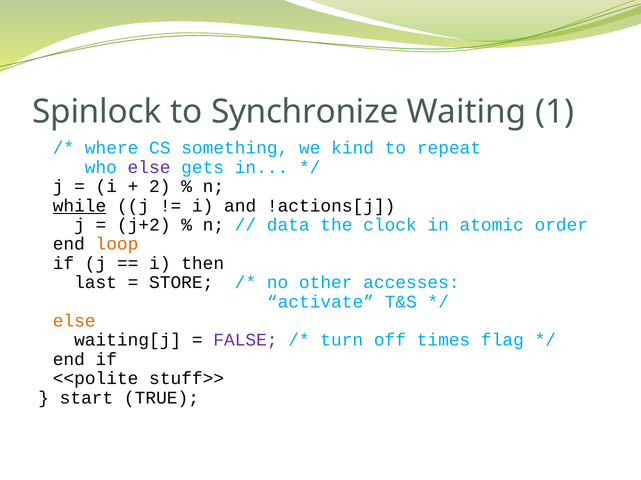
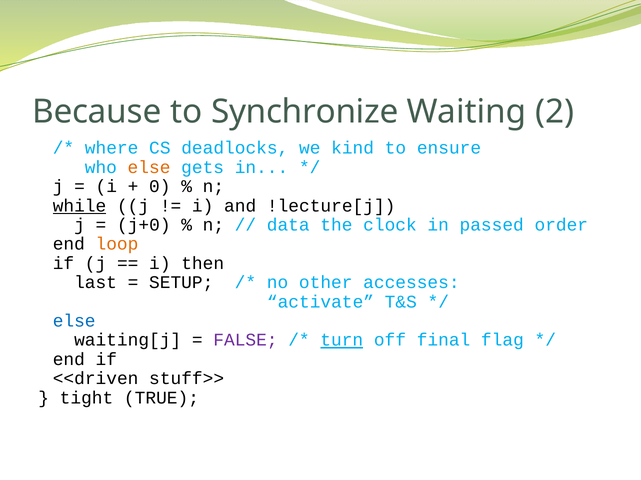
Spinlock: Spinlock -> Because
1: 1 -> 2
something: something -> deadlocks
repeat: repeat -> ensure
else at (149, 168) colour: purple -> orange
2: 2 -> 0
!actions[j: !actions[j -> !lecture[j
j+2: j+2 -> j+0
atomic: atomic -> passed
STORE: STORE -> SETUP
else at (74, 321) colour: orange -> blue
turn underline: none -> present
times: times -> final
<<polite: <<polite -> <<driven
start: start -> tight
